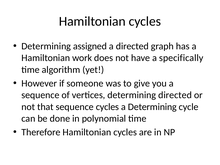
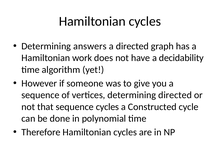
assigned: assigned -> answers
specifically: specifically -> decidability
a Determining: Determining -> Constructed
